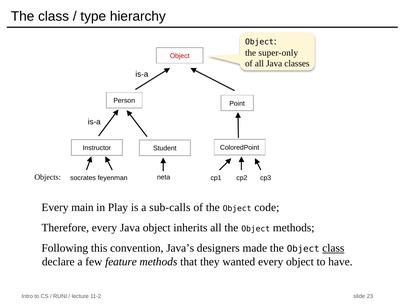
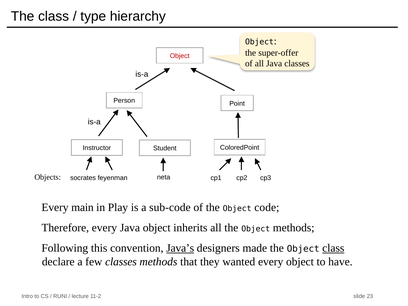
super-only: super-only -> super-offer
sub-calls: sub-calls -> sub-code
Java’s underline: none -> present
few feature: feature -> classes
